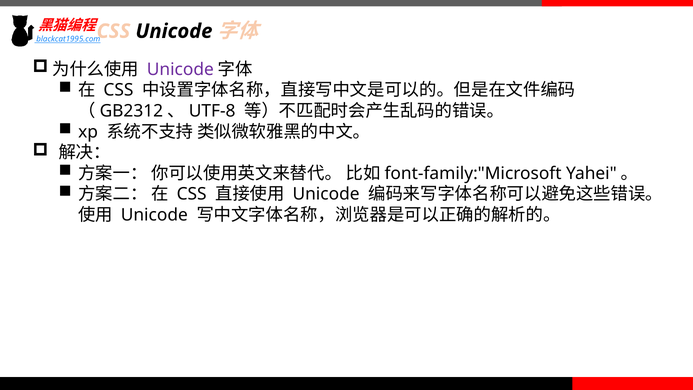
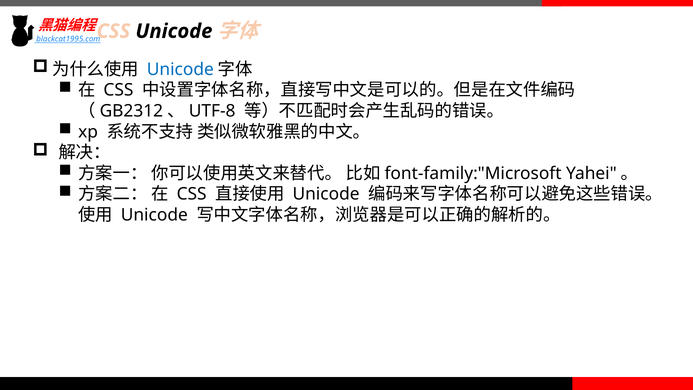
Unicode at (180, 69) colour: purple -> blue
